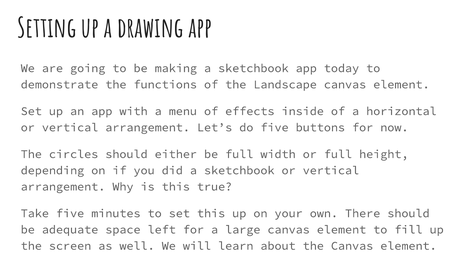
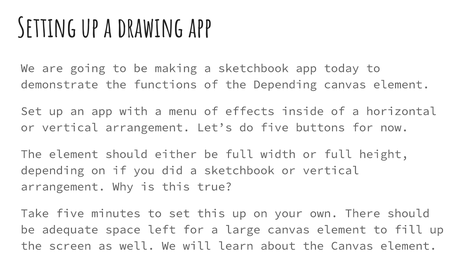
the Landscape: Landscape -> Depending
The circles: circles -> element
